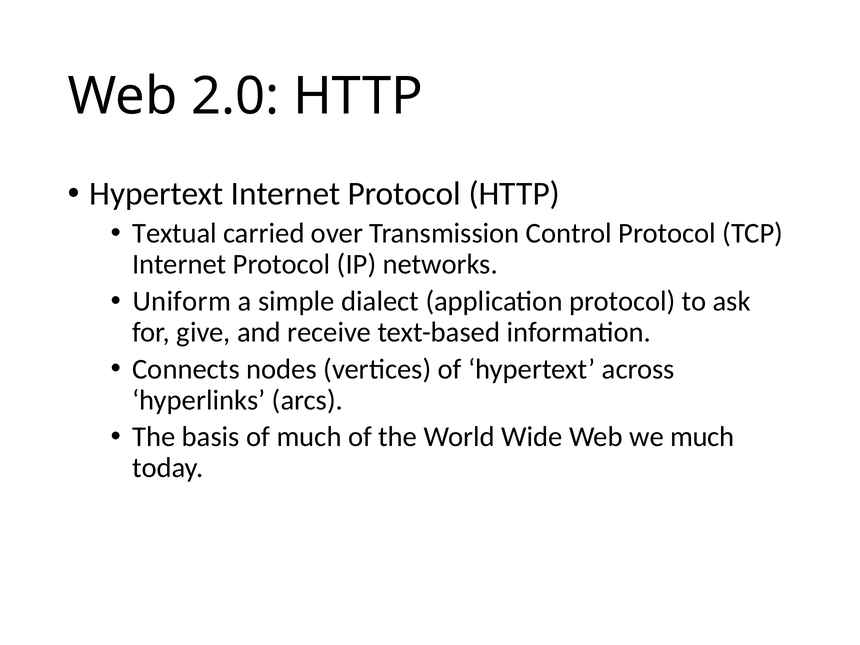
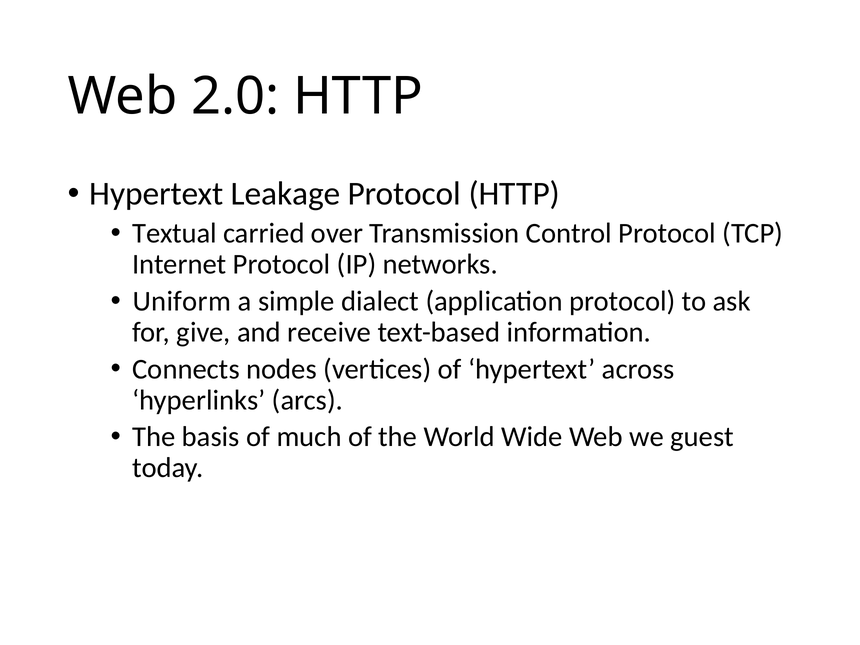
Hypertext Internet: Internet -> Leakage
we much: much -> guest
